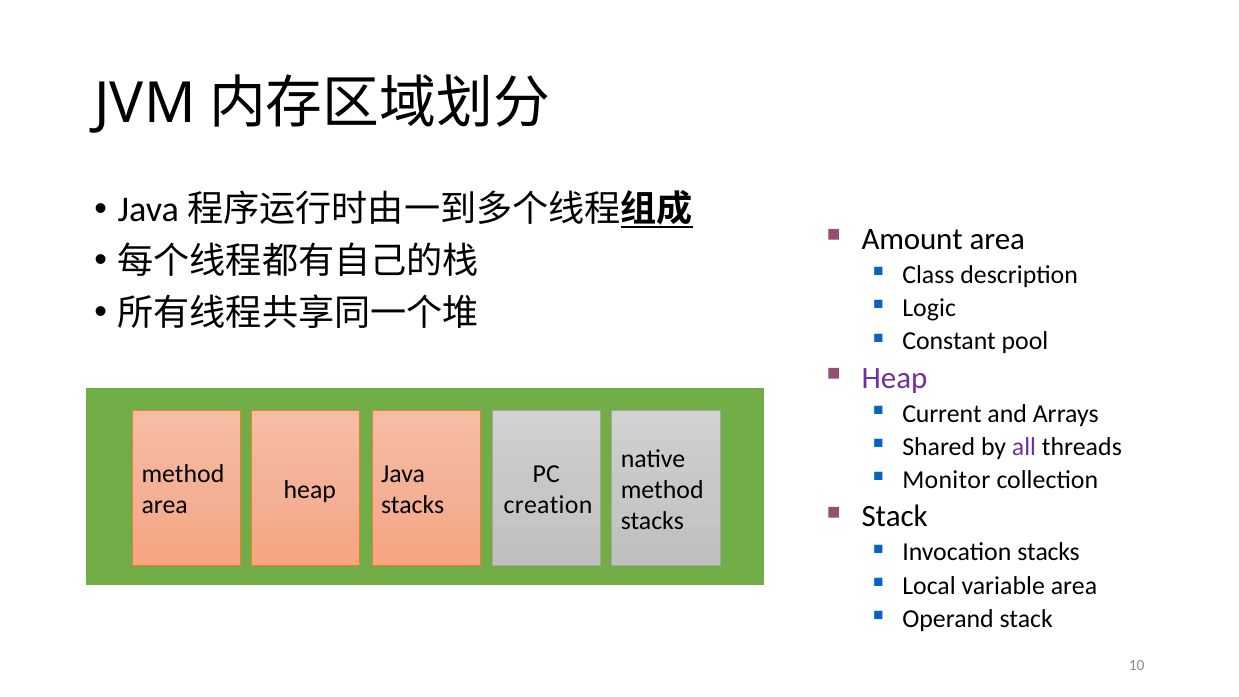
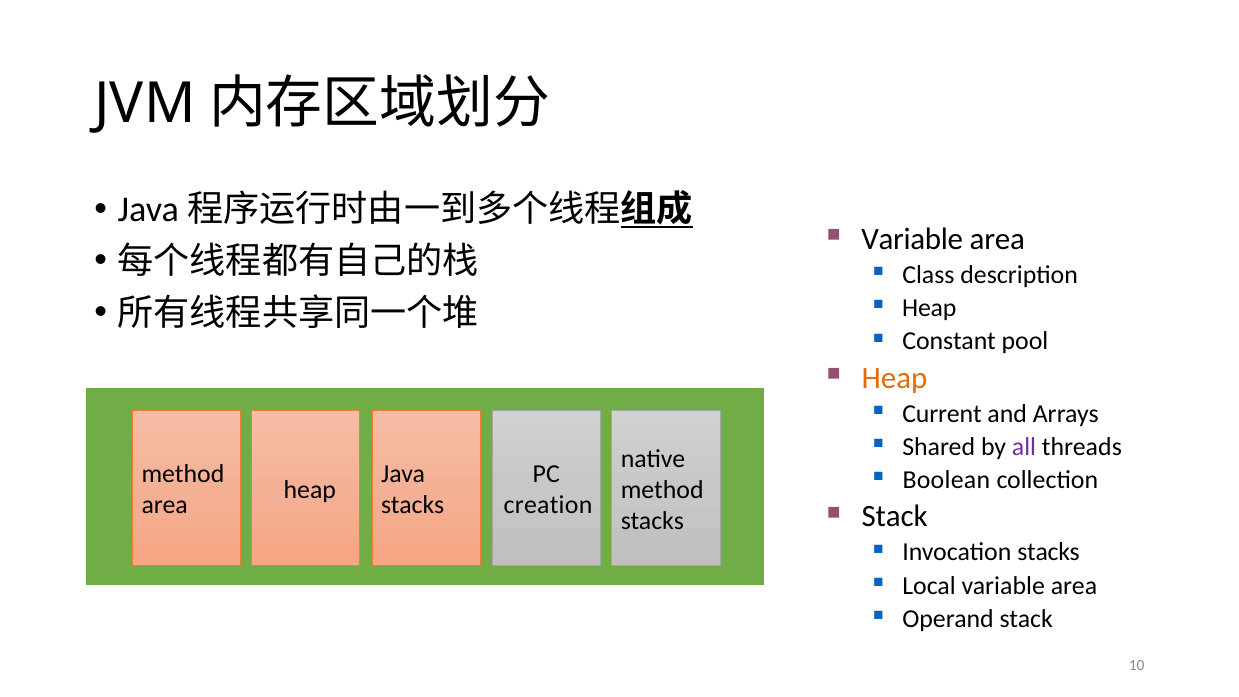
Amount at (912, 239): Amount -> Variable
Logic at (929, 308): Logic -> Heap
Heap at (894, 378) colour: purple -> orange
Monitor: Monitor -> Boolean
